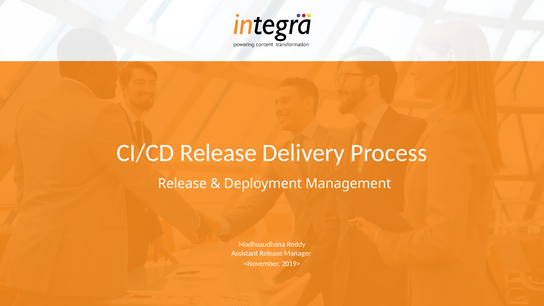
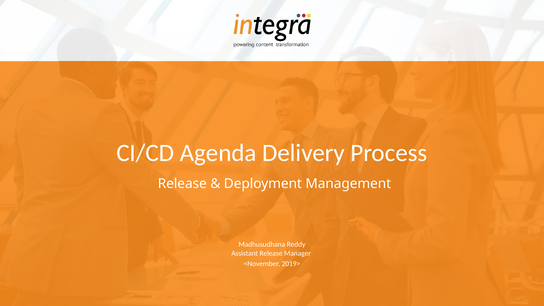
CI/CD Release: Release -> Agenda
